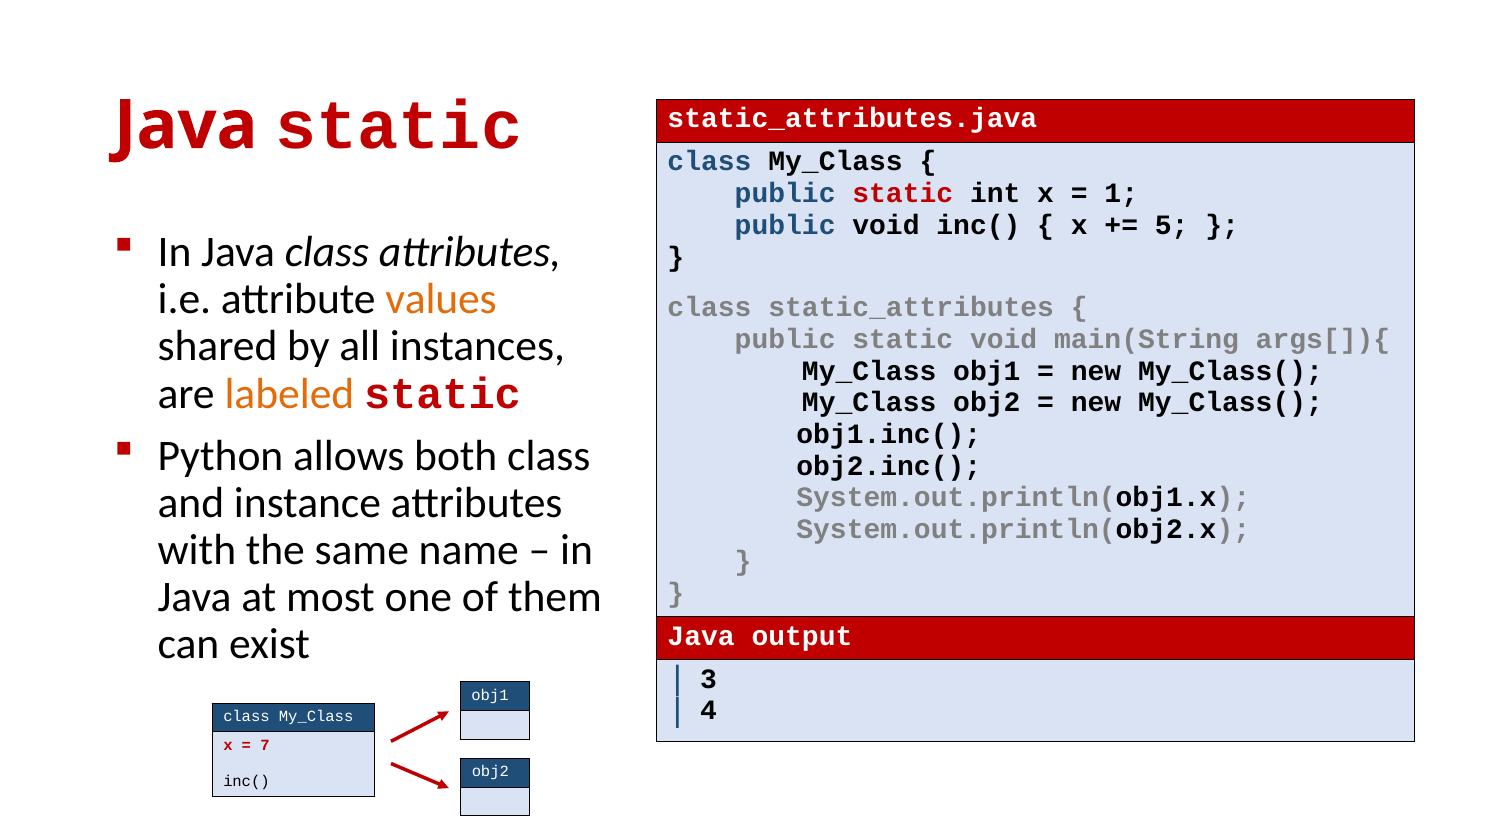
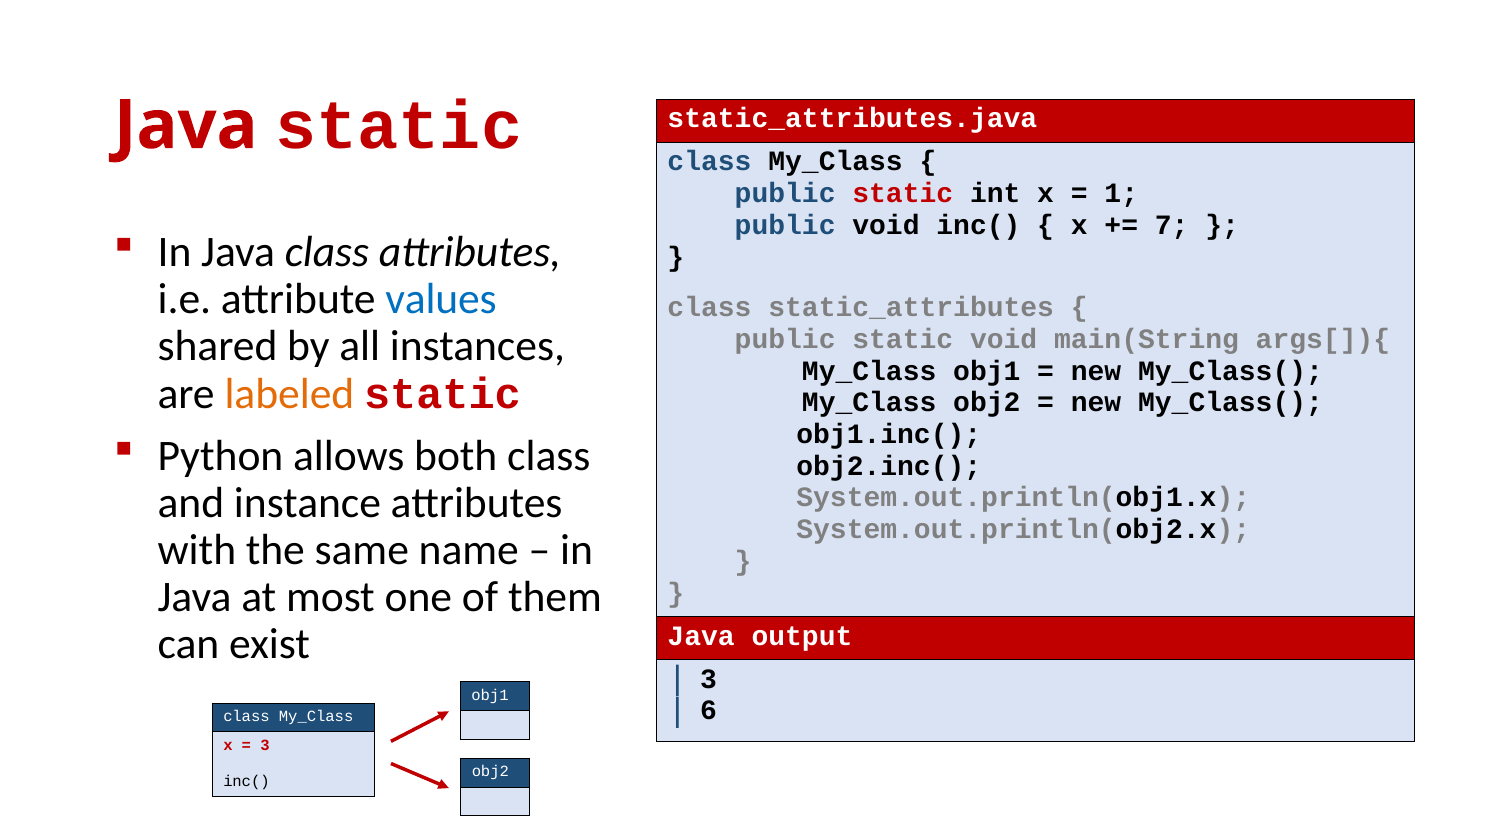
5: 5 -> 7
values colour: orange -> blue
4: 4 -> 6
7 at (265, 745): 7 -> 3
